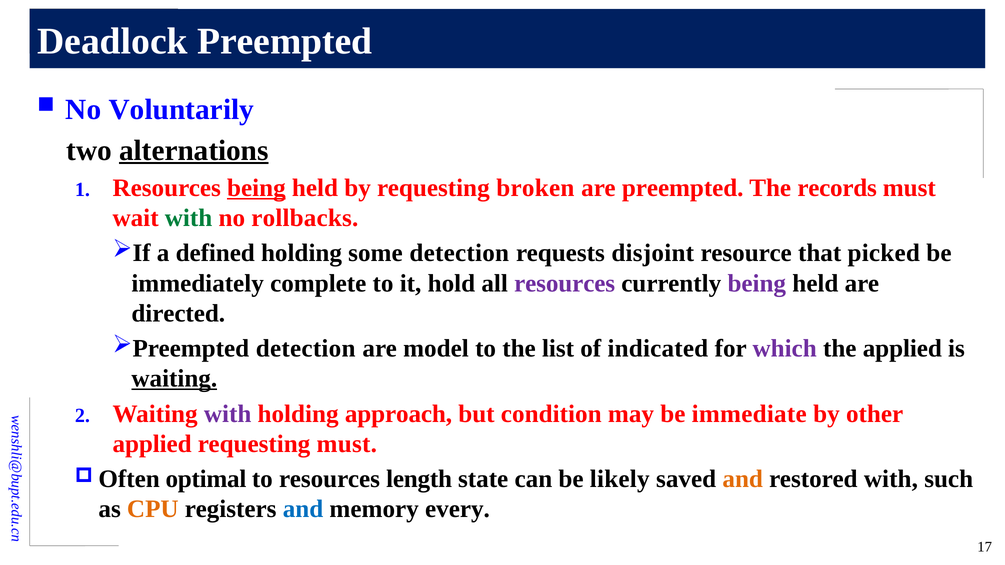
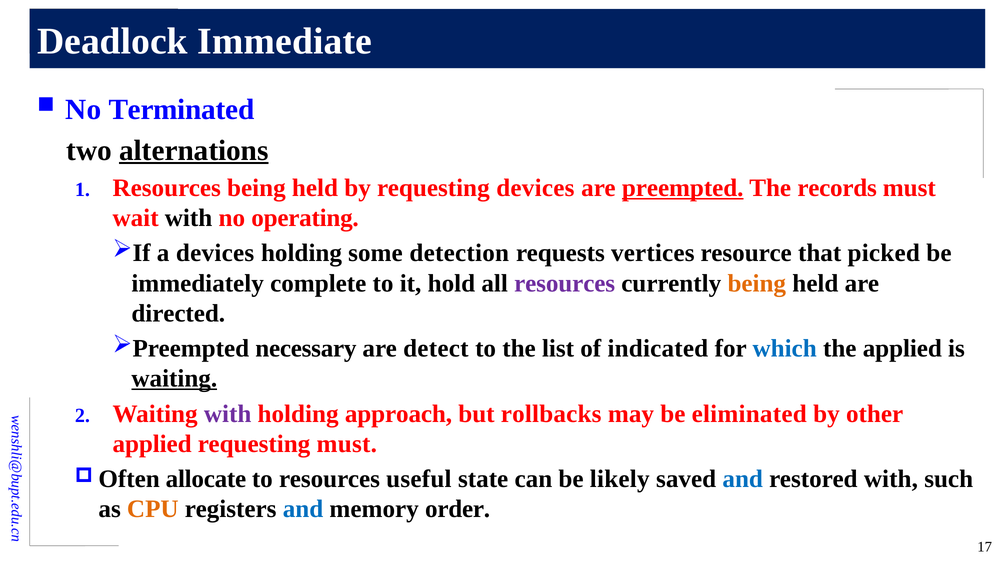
Deadlock Preempted: Preempted -> Immediate
Voluntarily: Voluntarily -> Terminated
being at (256, 188) underline: present -> none
requesting broken: broken -> devices
preempted at (683, 188) underline: none -> present
with at (189, 218) colour: green -> black
rollbacks: rollbacks -> operating
a defined: defined -> devices
disjoint: disjoint -> vertices
being at (757, 283) colour: purple -> orange
detection at (306, 349): detection -> necessary
model: model -> detect
which colour: purple -> blue
condition: condition -> rollbacks
immediate: immediate -> eliminated
optimal: optimal -> allocate
length: length -> useful
and at (743, 479) colour: orange -> blue
every: every -> order
